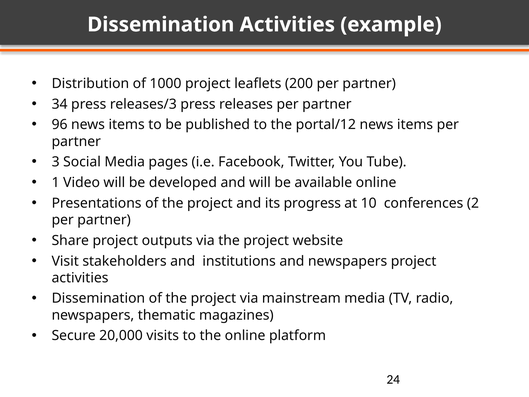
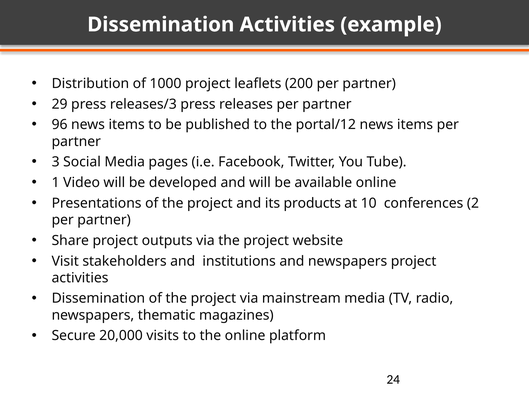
34: 34 -> 29
progress: progress -> products
